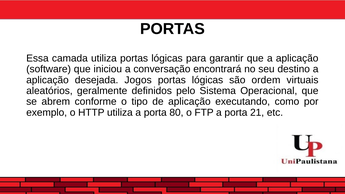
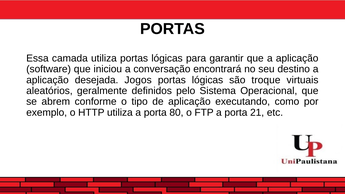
ordem: ordem -> troque
